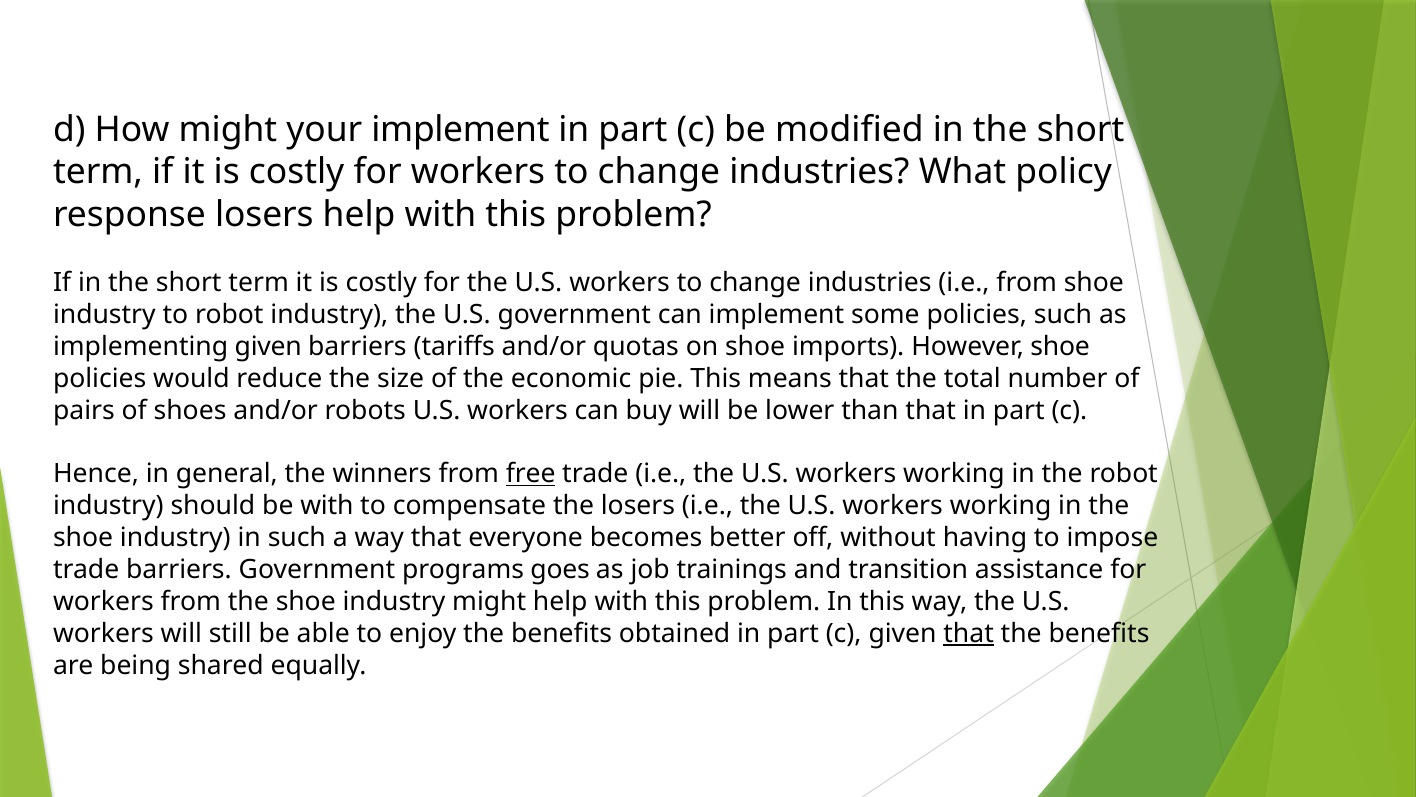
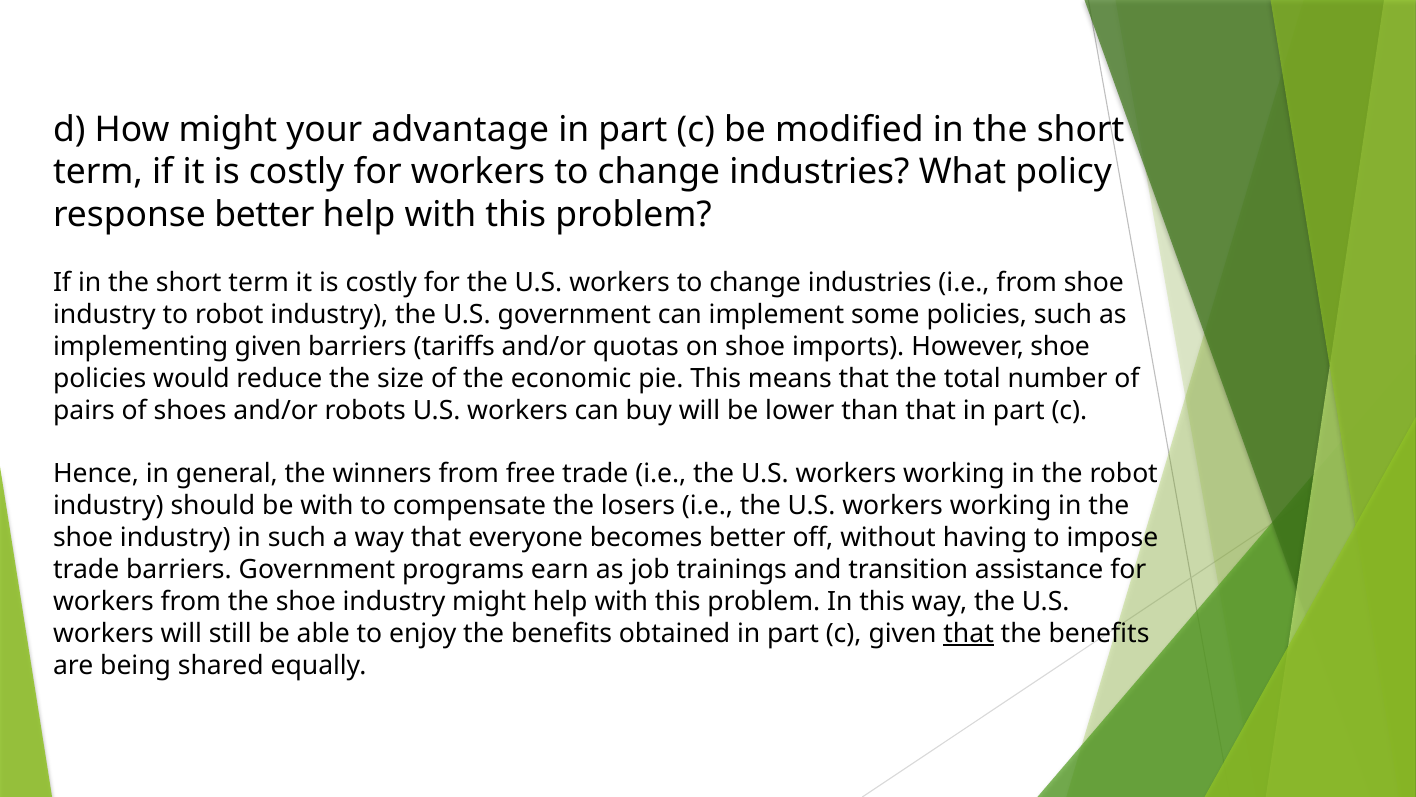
your implement: implement -> advantage
response losers: losers -> better
free underline: present -> none
goes: goes -> earn
